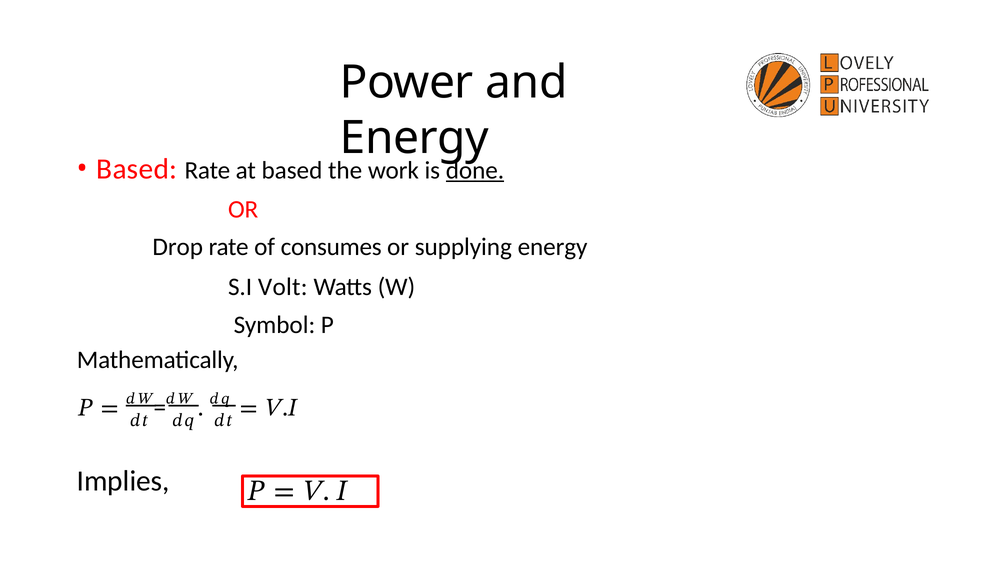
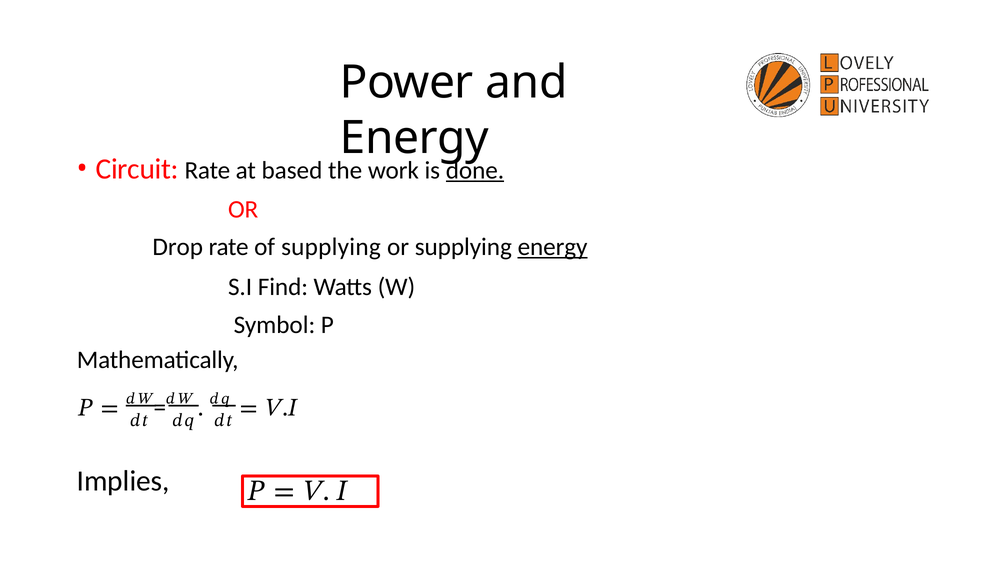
Based at (137, 169): Based -> Circuit
of consumes: consumes -> supplying
energy at (553, 247) underline: none -> present
Volt: Volt -> Find
